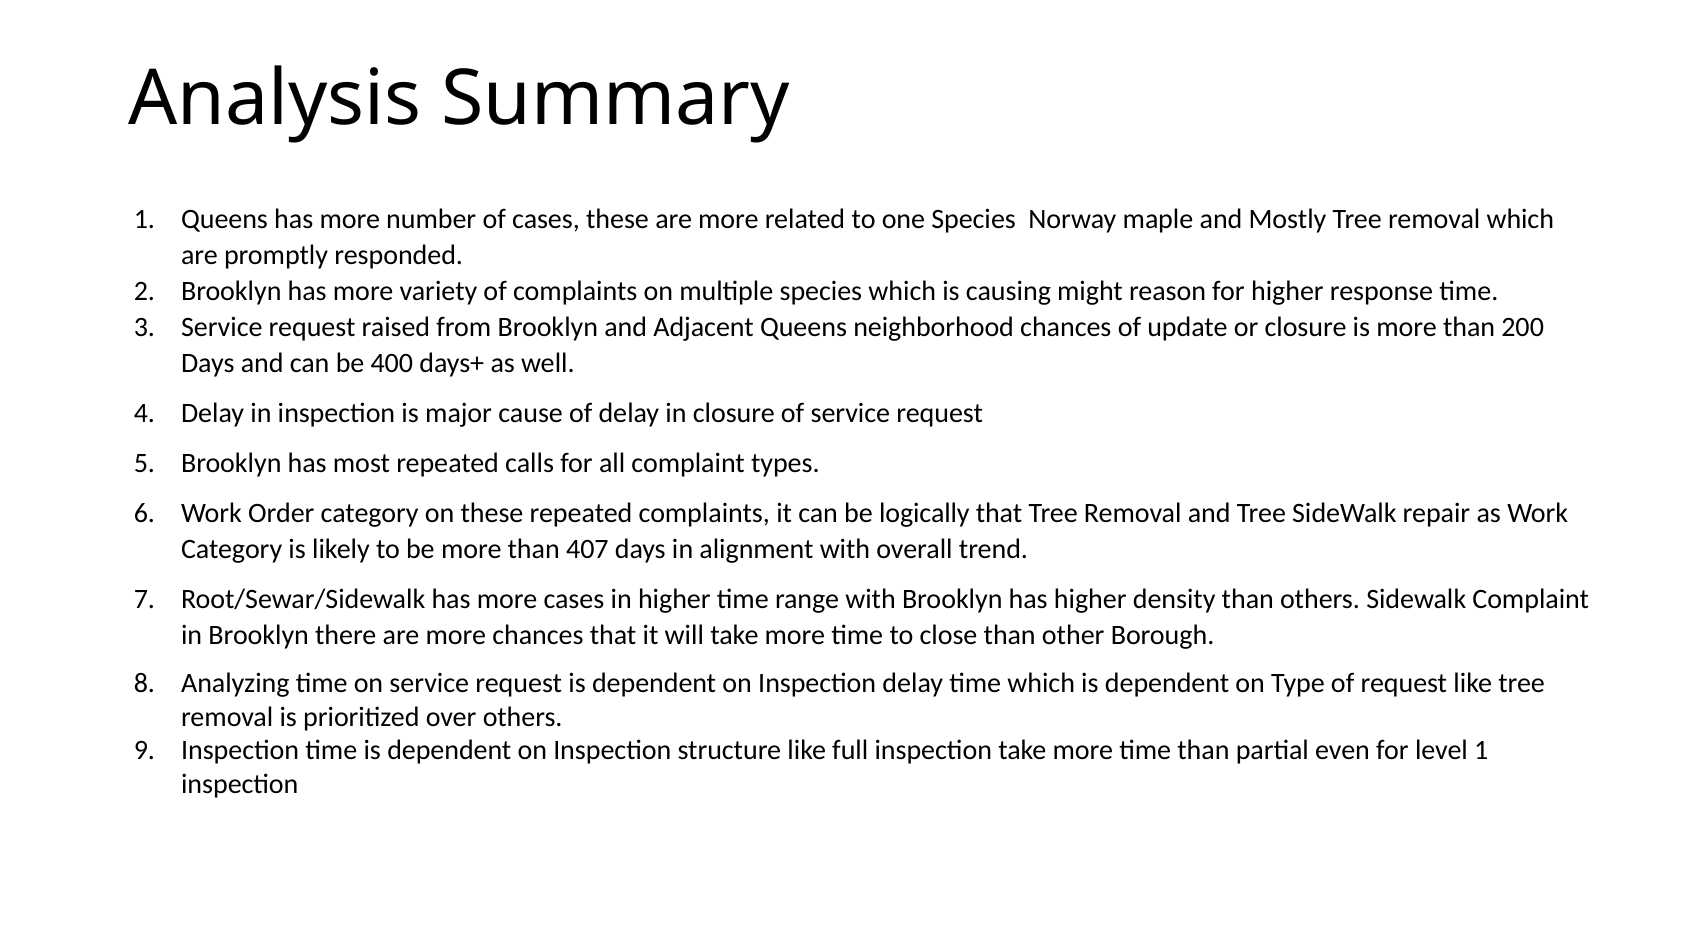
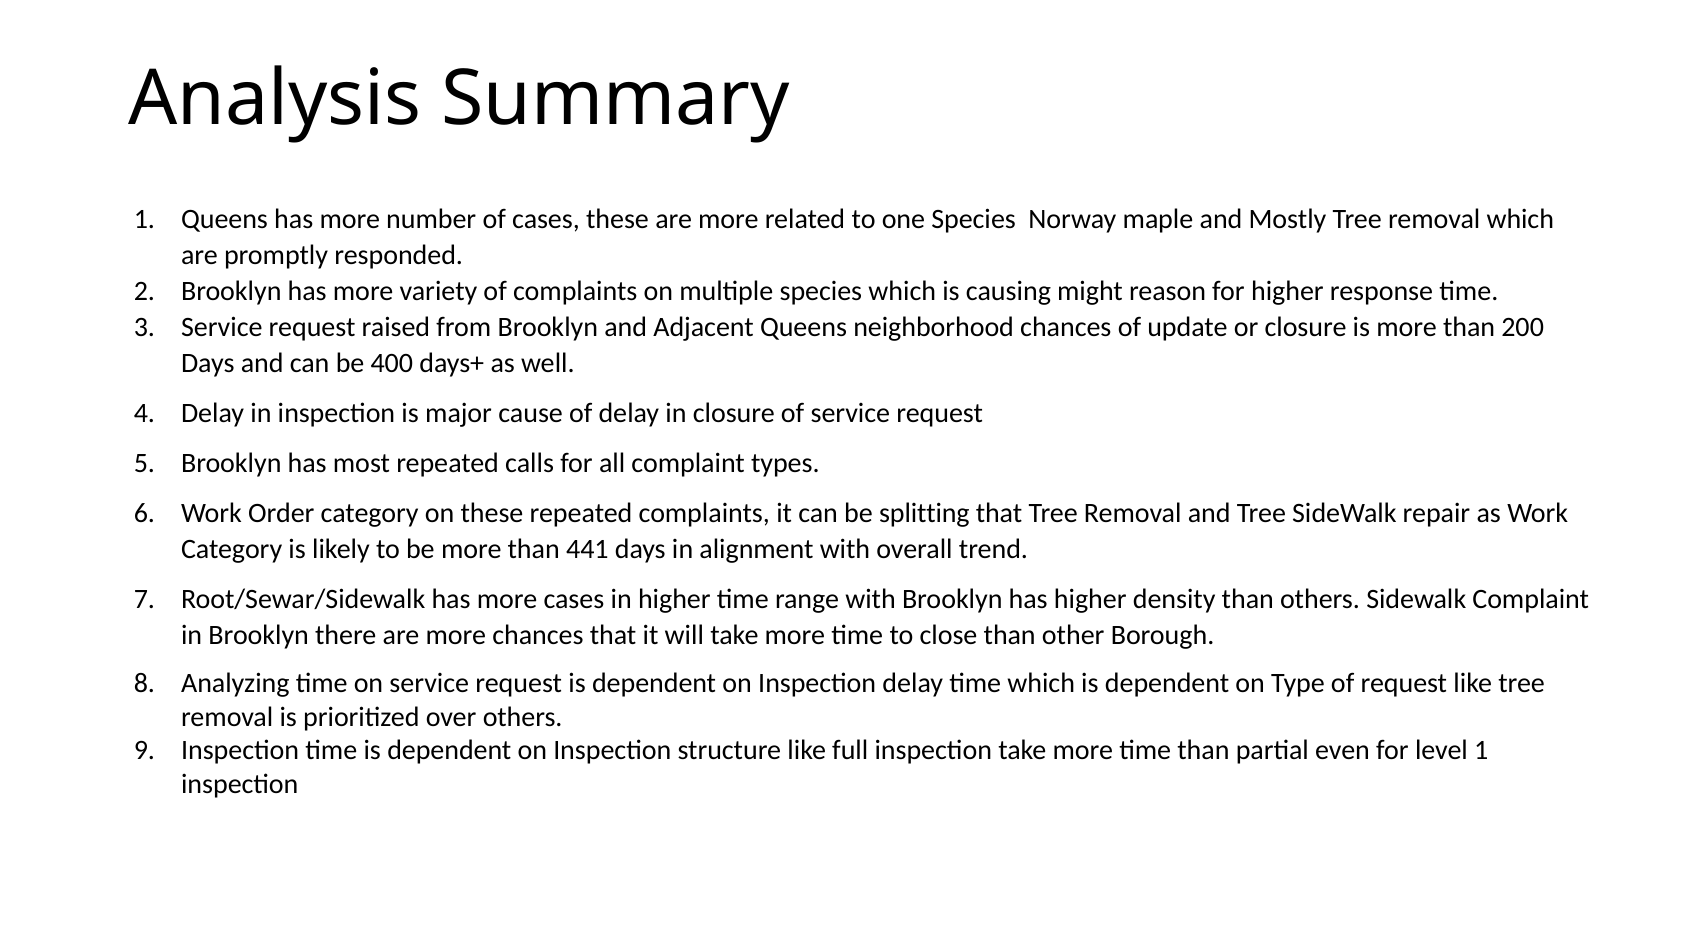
logically: logically -> splitting
407: 407 -> 441
